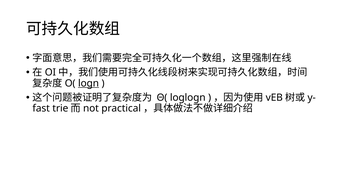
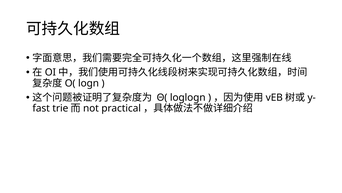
logn underline: present -> none
